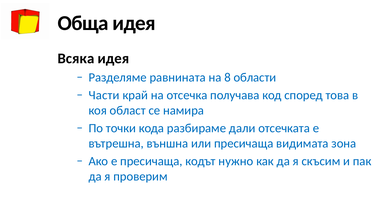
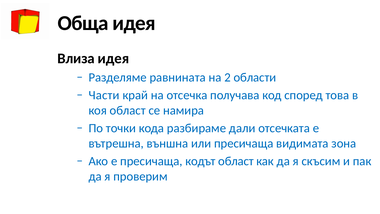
Всяка: Всяка -> Влиза
8: 8 -> 2
кодът нужно: нужно -> област
